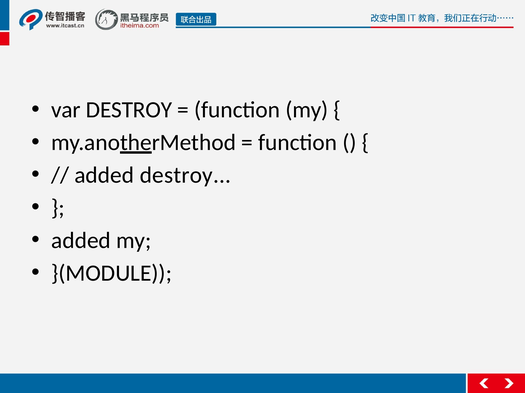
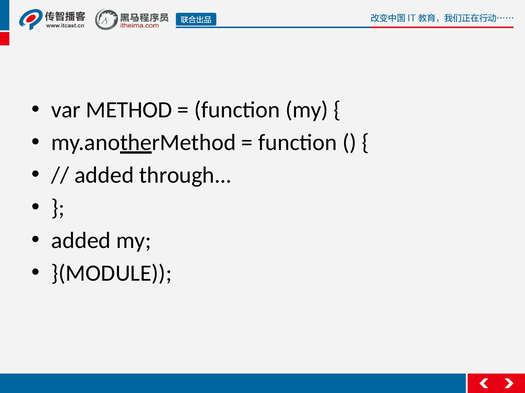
var DESTROY: DESTROY -> METHOD
added destroy: destroy -> through
